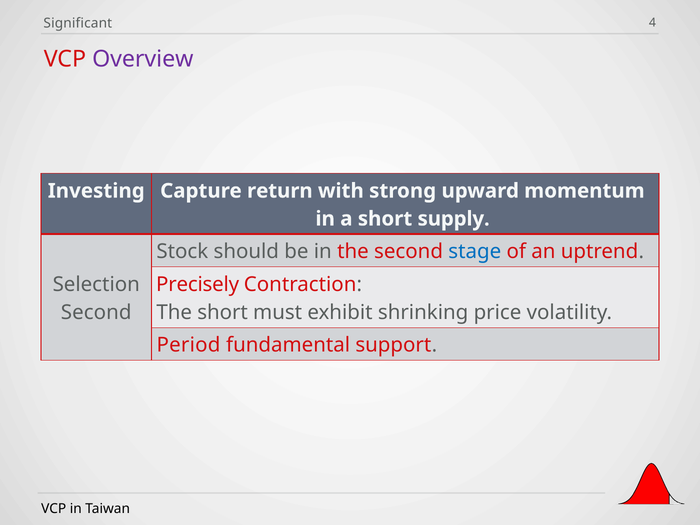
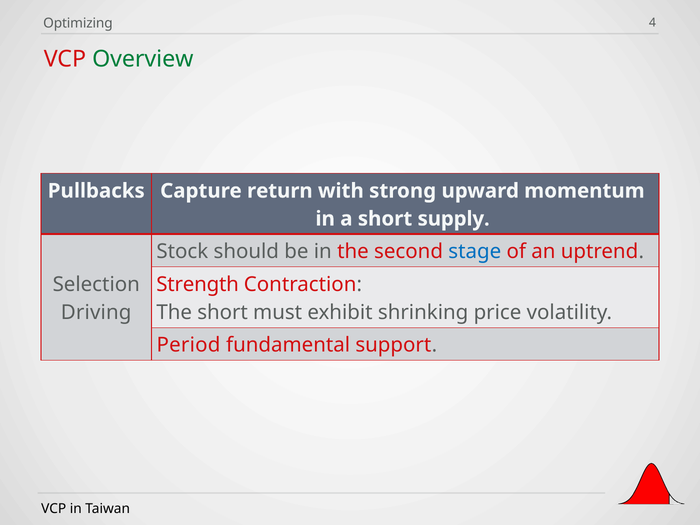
Significant: Significant -> Optimizing
Overview colour: purple -> green
Investing: Investing -> Pullbacks
Precisely: Precisely -> Strength
Second at (96, 312): Second -> Driving
